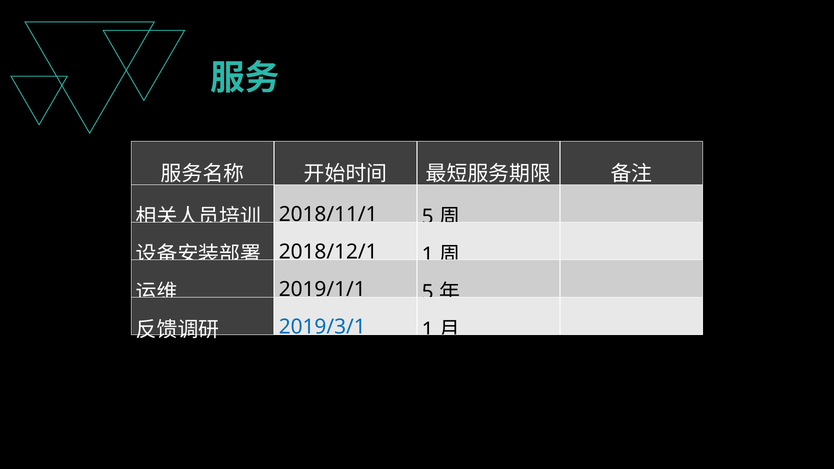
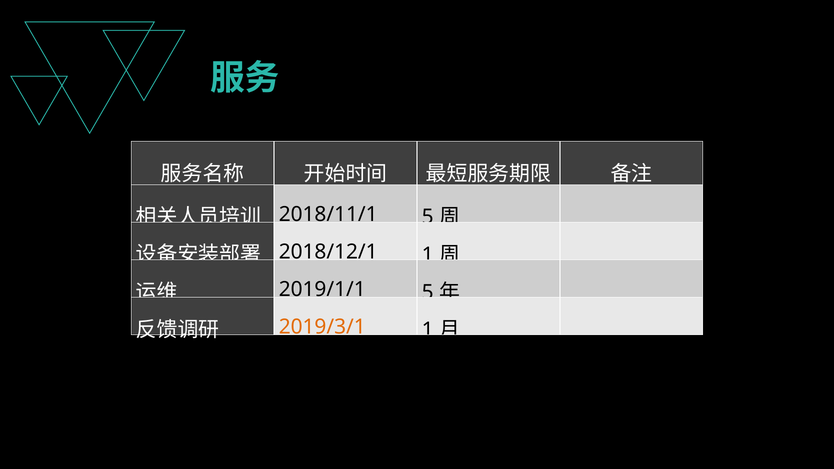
2019/3/1 colour: blue -> orange
